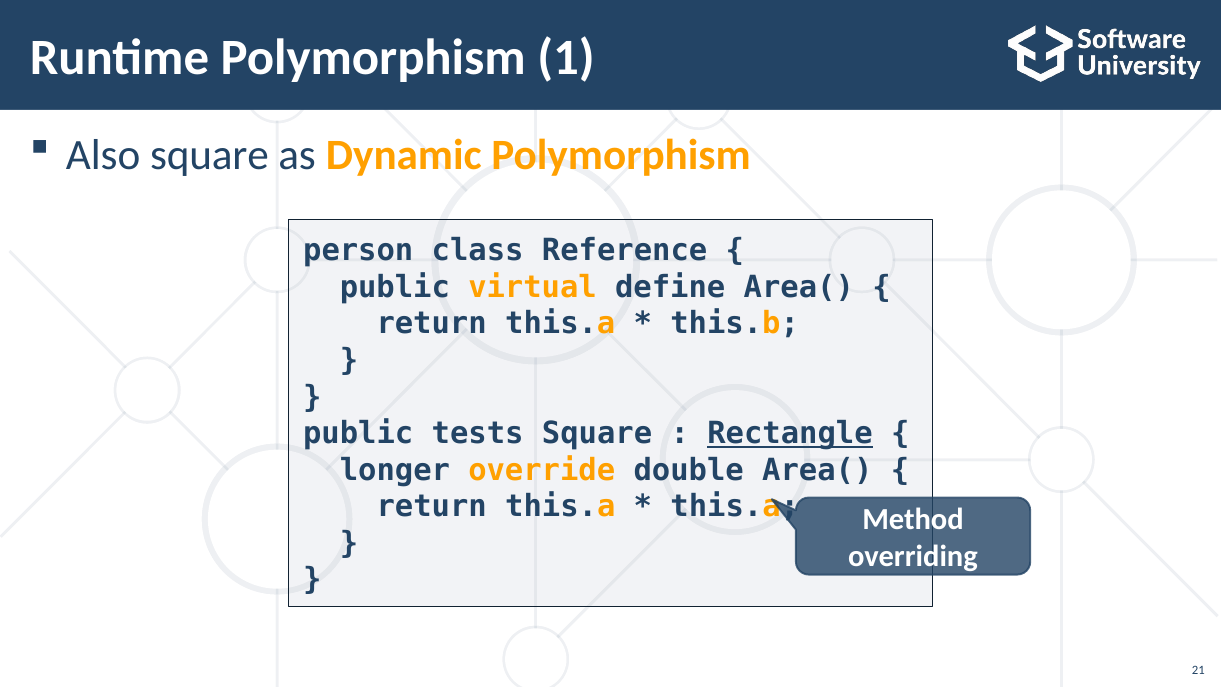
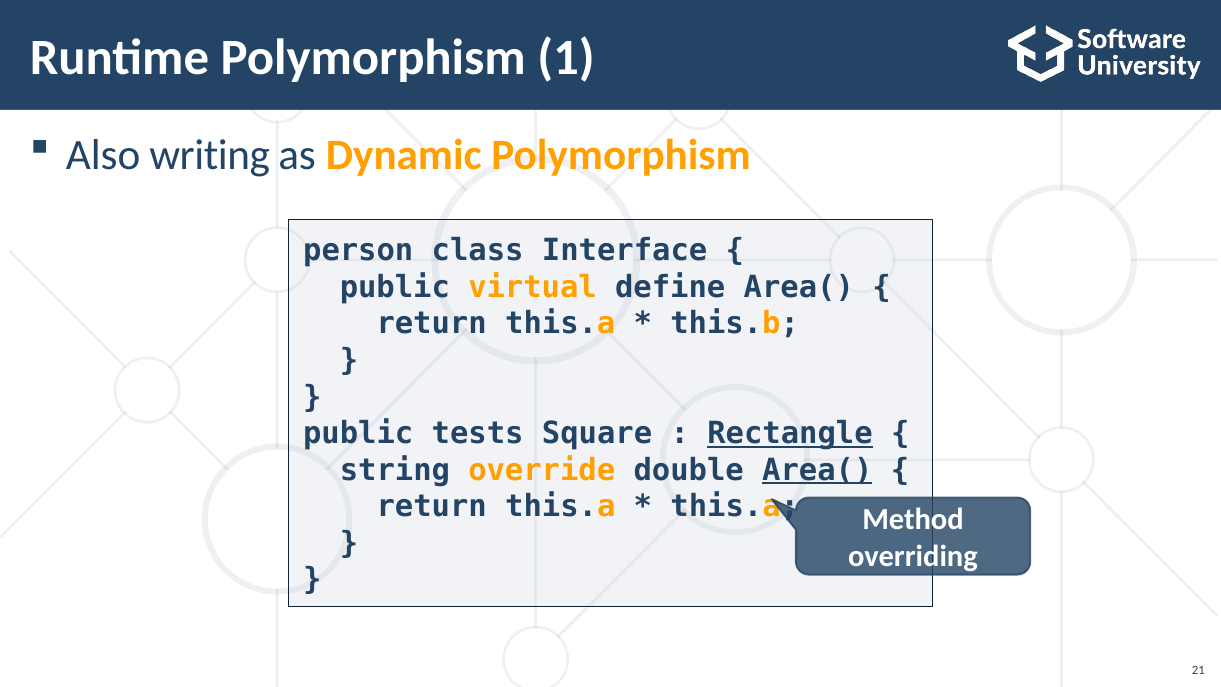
Also square: square -> writing
Reference: Reference -> Interface
longer: longer -> string
Area( at (817, 470) underline: none -> present
